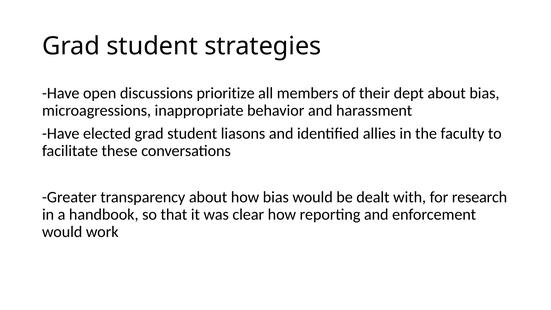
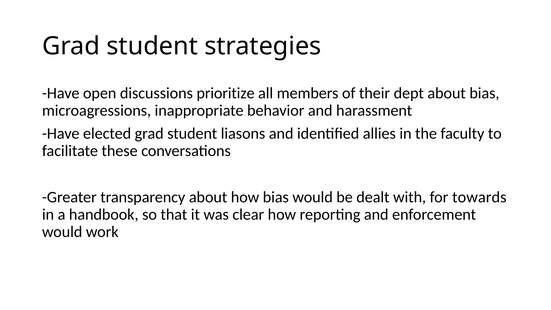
research: research -> towards
